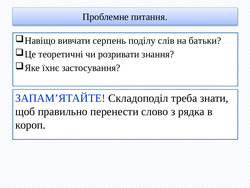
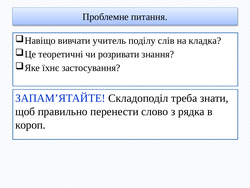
серпень: серпень -> учитель
батьки: батьки -> кладка
